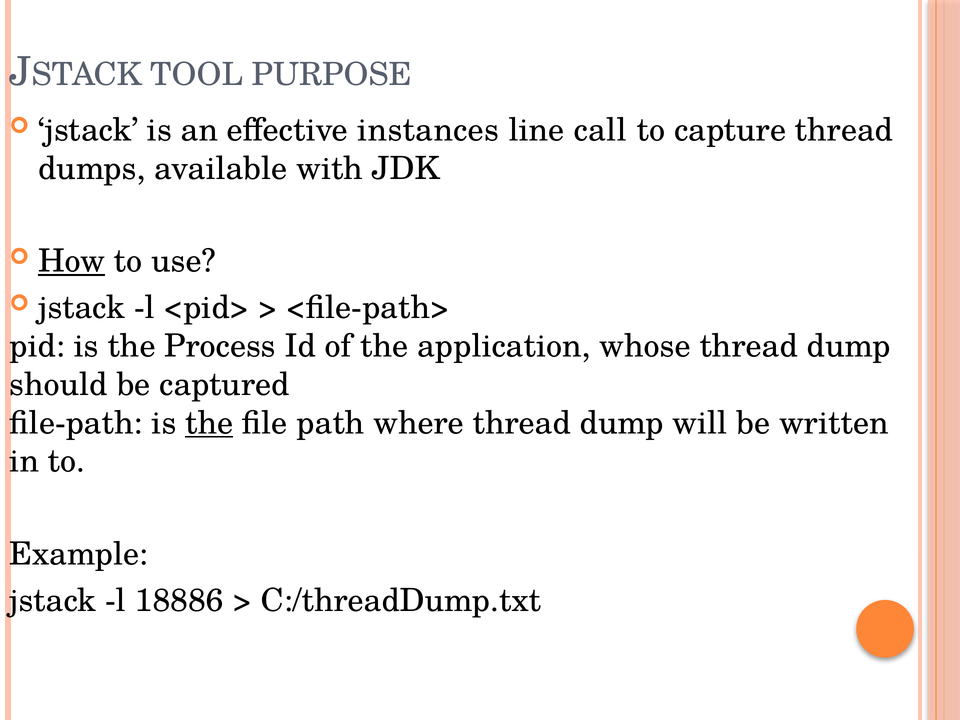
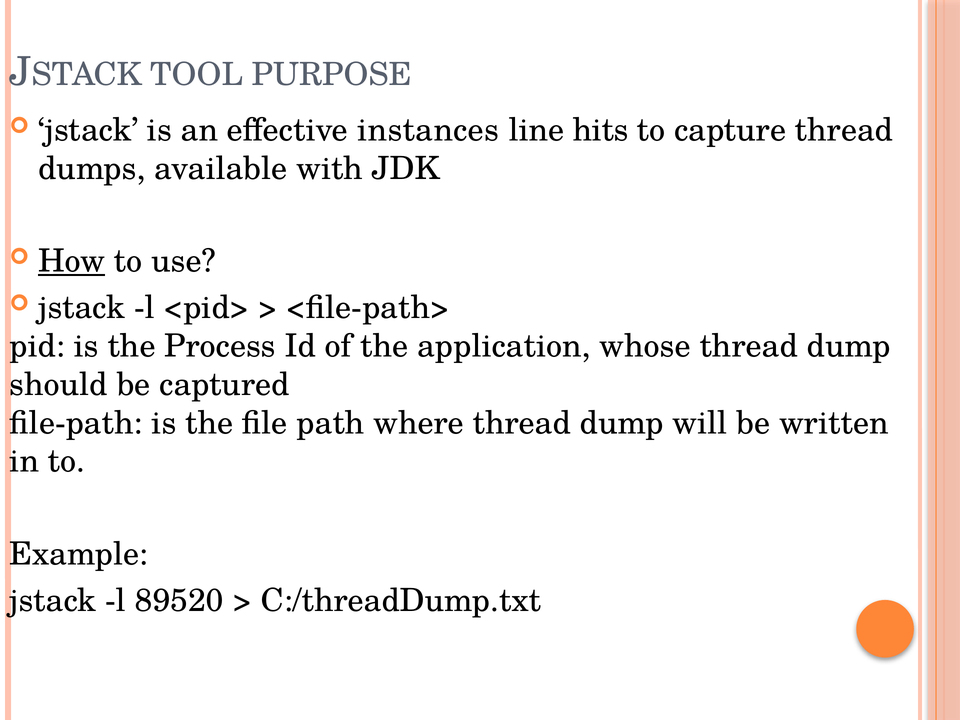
call: call -> hits
the at (209, 423) underline: present -> none
18886: 18886 -> 89520
